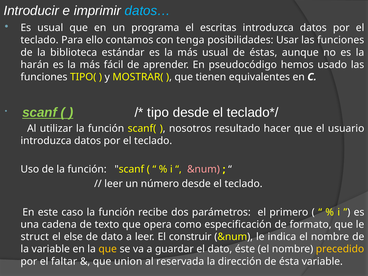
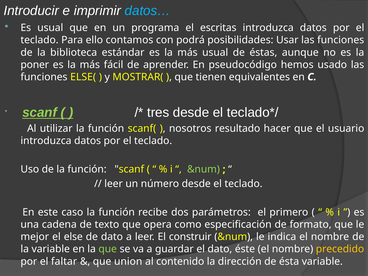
tenga: tenga -> podrá
harán: harán -> poner
TIPO(: TIPO( -> ELSE(
tipo: tipo -> tres
&num at (203, 169) colour: pink -> light green
struct: struct -> mejor
que at (108, 249) colour: yellow -> light green
reservada: reservada -> contenido
